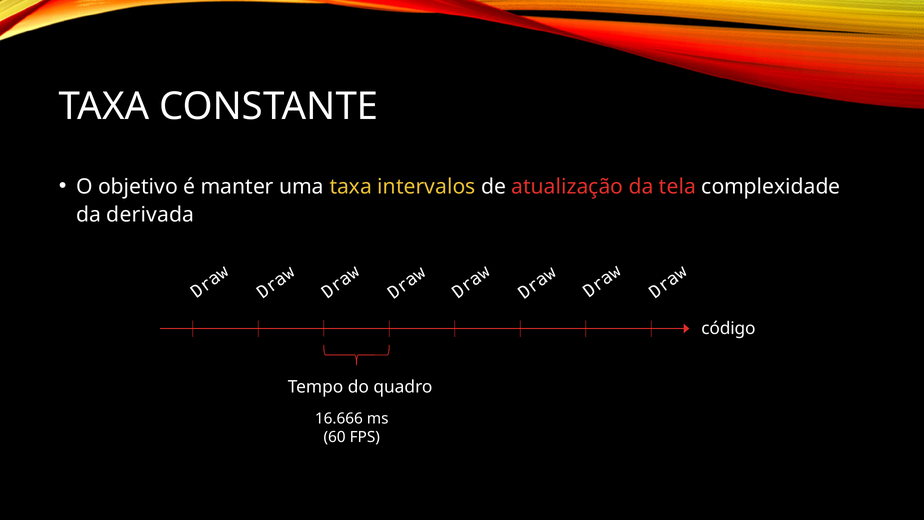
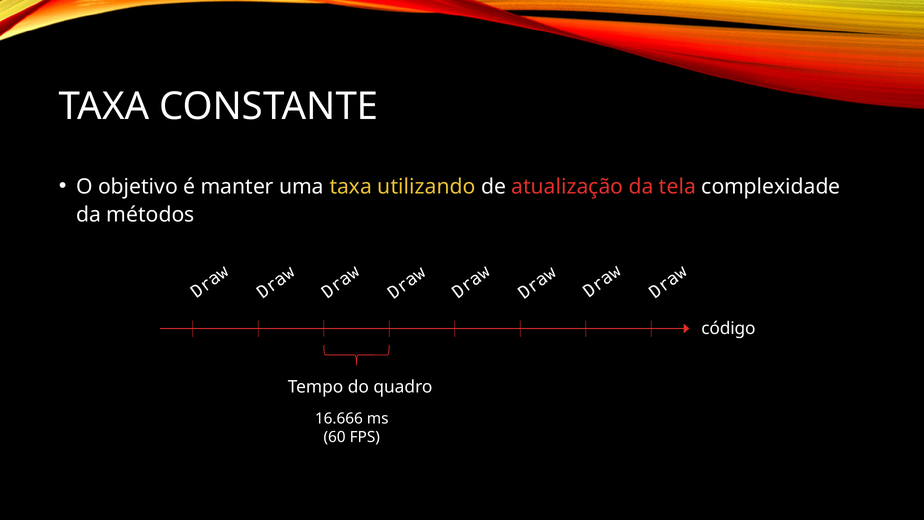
intervalos: intervalos -> utilizando
derivada: derivada -> métodos
